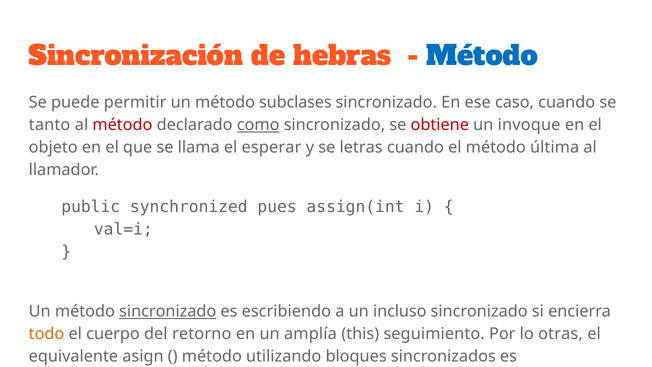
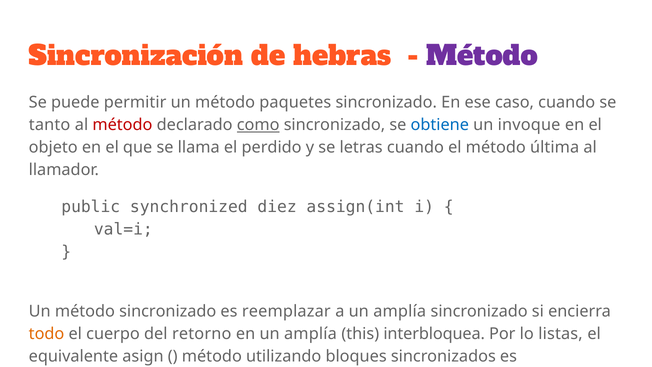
Método at (482, 56) colour: blue -> purple
subclases: subclases -> paquetes
obtiene colour: red -> blue
esperar: esperar -> perdido
pues: pues -> diez
sincronizado at (168, 311) underline: present -> none
escribiendo: escribiendo -> reemplazar
a un incluso: incluso -> amplía
seguimiento: seguimiento -> interbloquea
otras: otras -> listas
